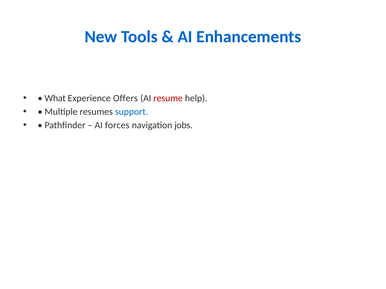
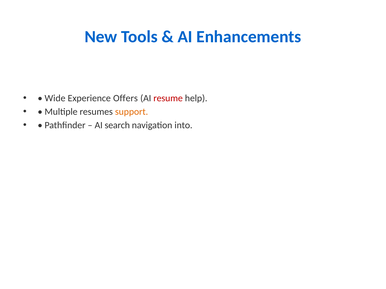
What: What -> Wide
support colour: blue -> orange
forces: forces -> search
jobs: jobs -> into
